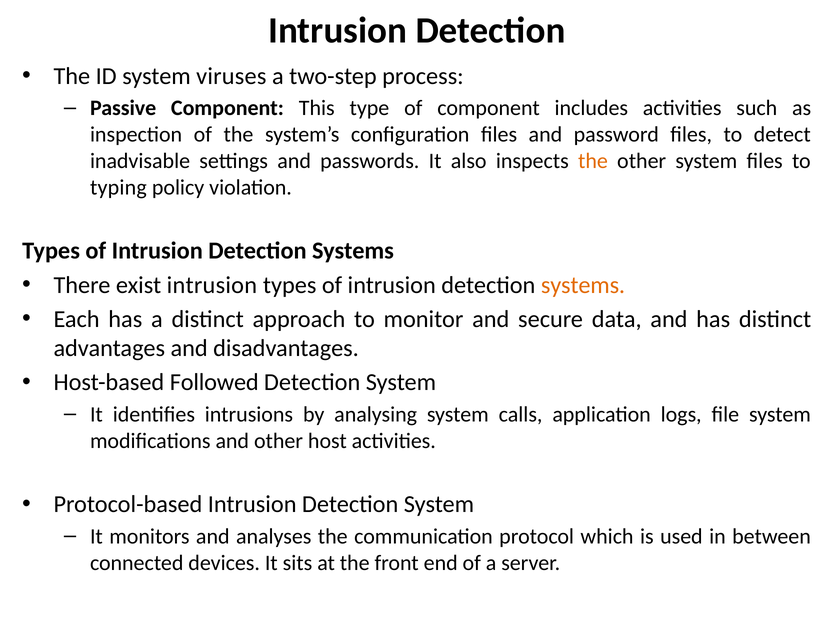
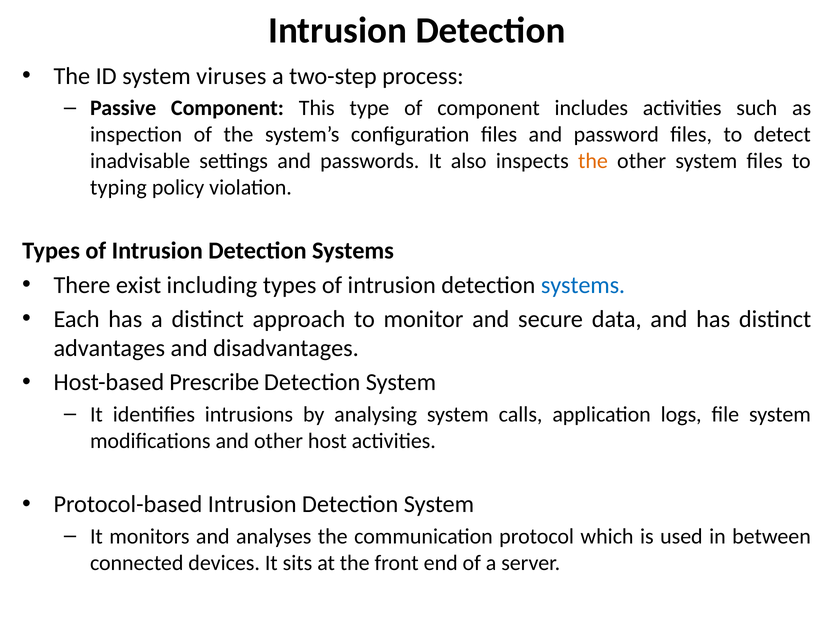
exist intrusion: intrusion -> including
systems at (583, 285) colour: orange -> blue
Followed: Followed -> Prescribe
